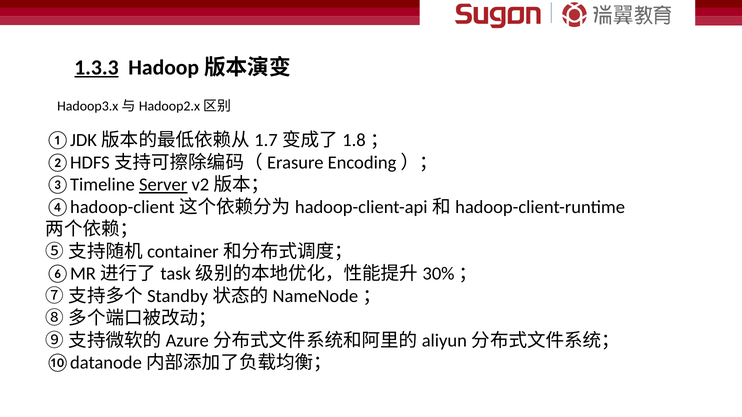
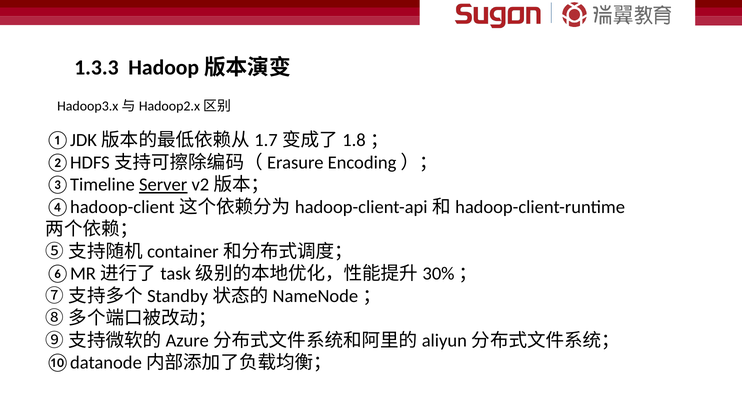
1.3.3 underline: present -> none
